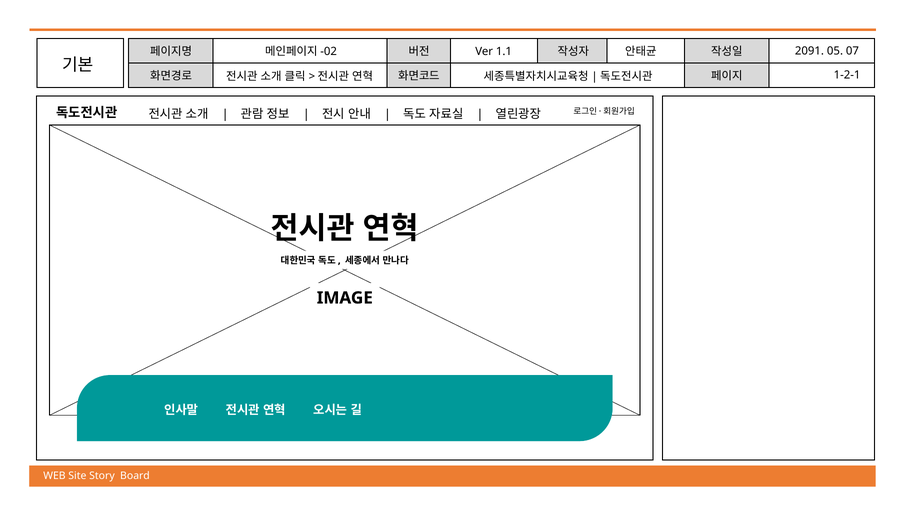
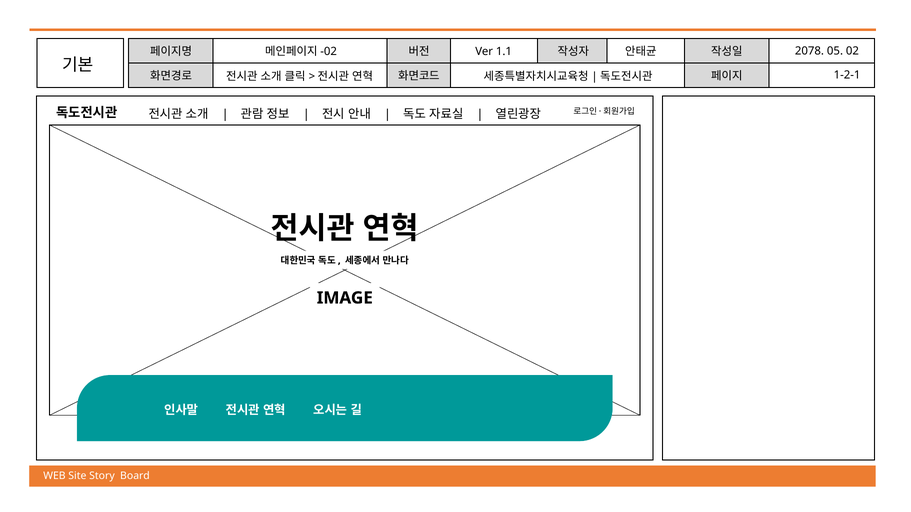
2091: 2091 -> 2078
07: 07 -> 02
